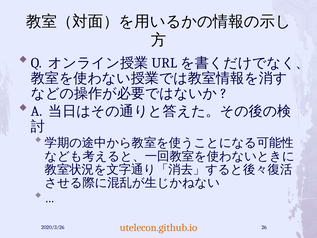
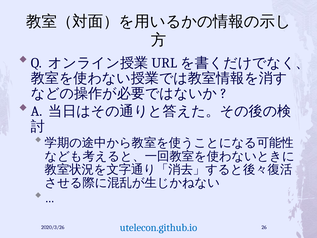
utelecon.github.io colour: orange -> blue
